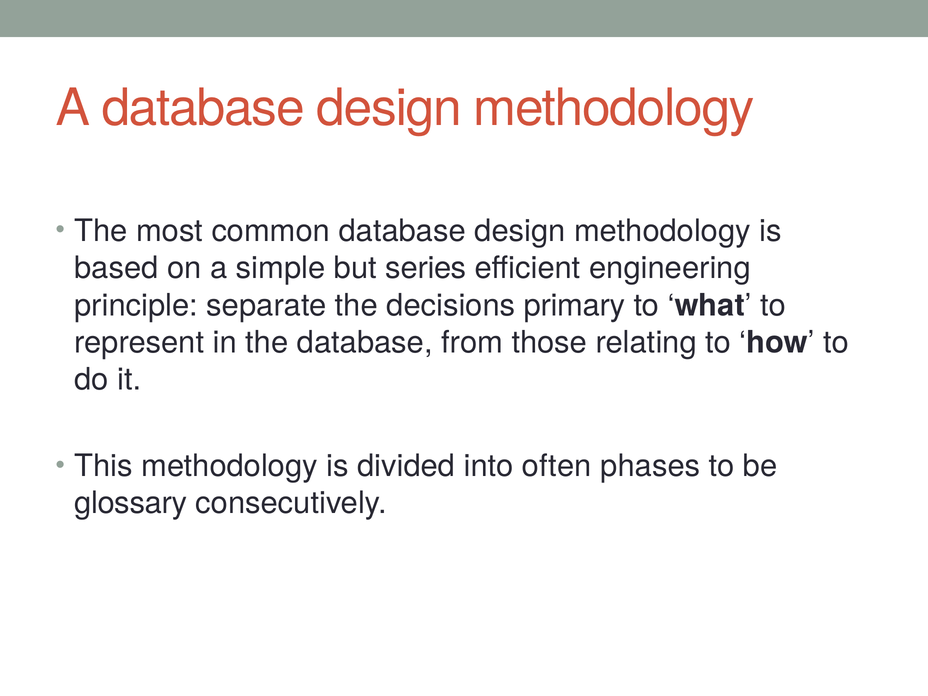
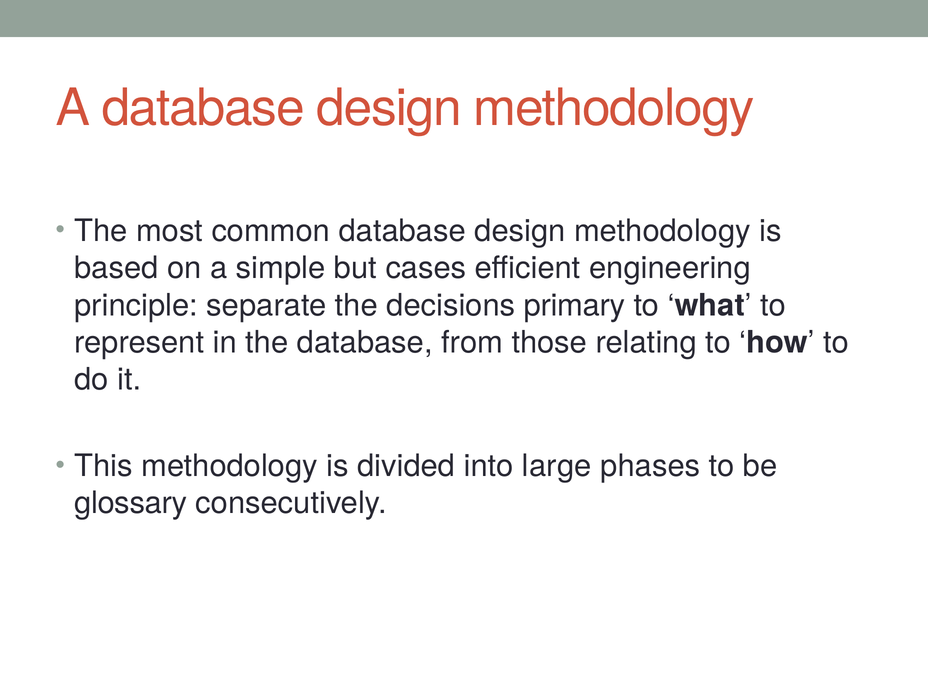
series: series -> cases
often: often -> large
